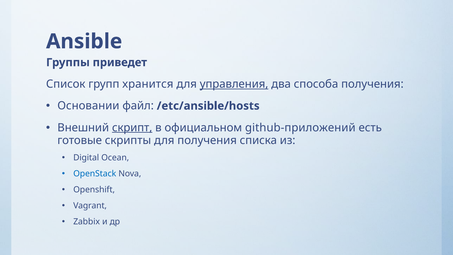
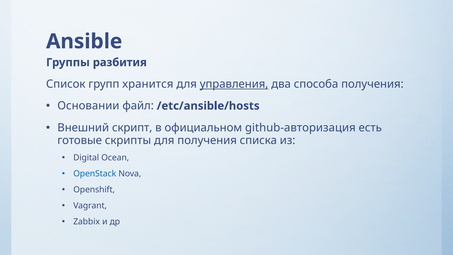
приведет: приведет -> разбития
скрипт underline: present -> none
github-приложений: github-приложений -> github-авторизация
